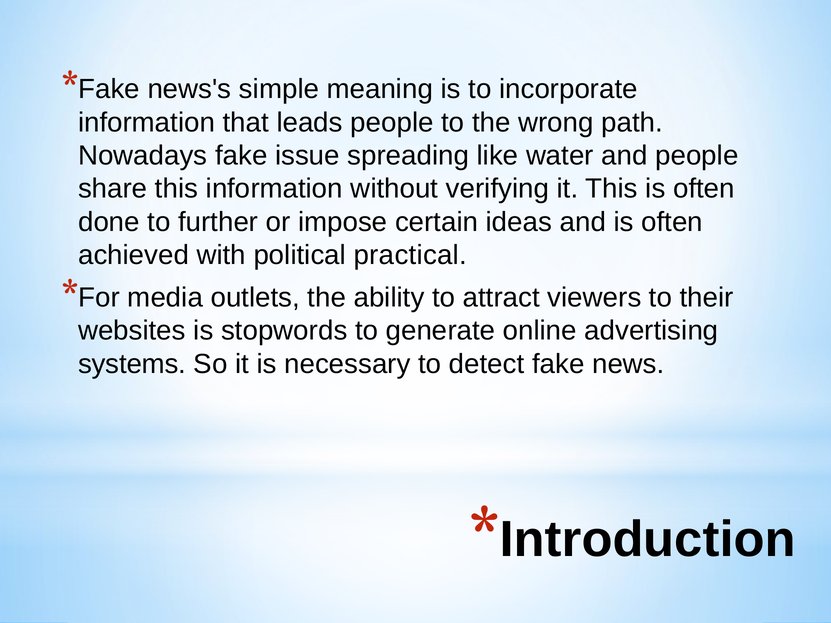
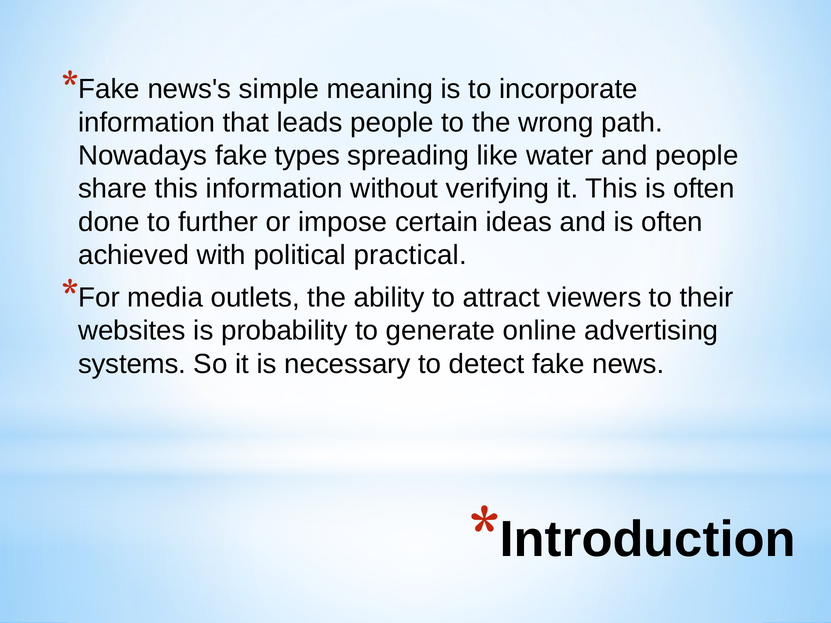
issue: issue -> types
stopwords: stopwords -> probability
